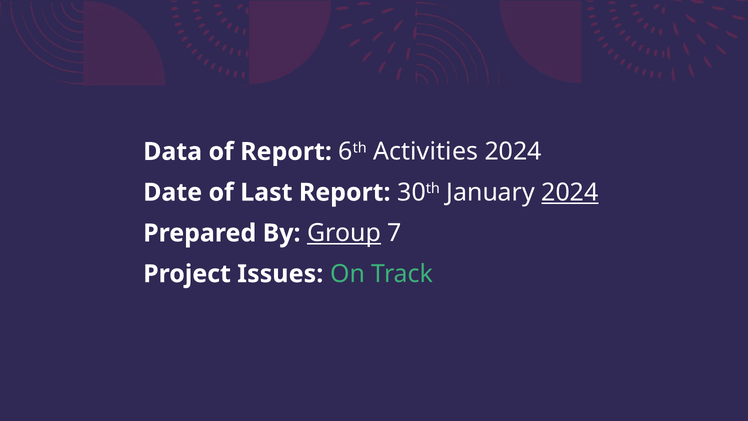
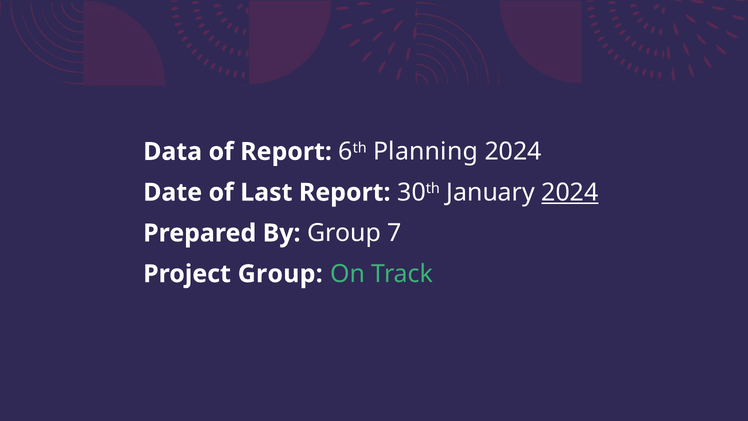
Activities: Activities -> Planning
Group at (344, 233) underline: present -> none
Project Issues: Issues -> Group
